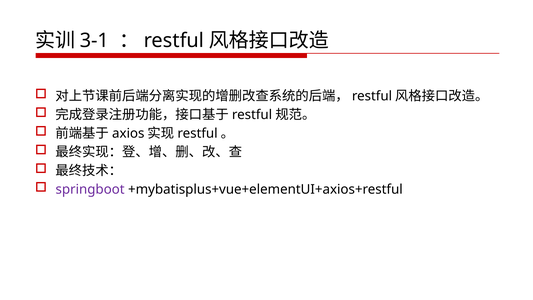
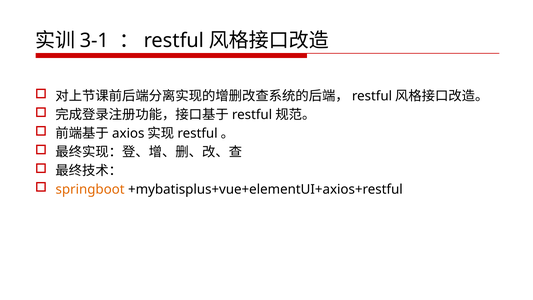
springboot colour: purple -> orange
